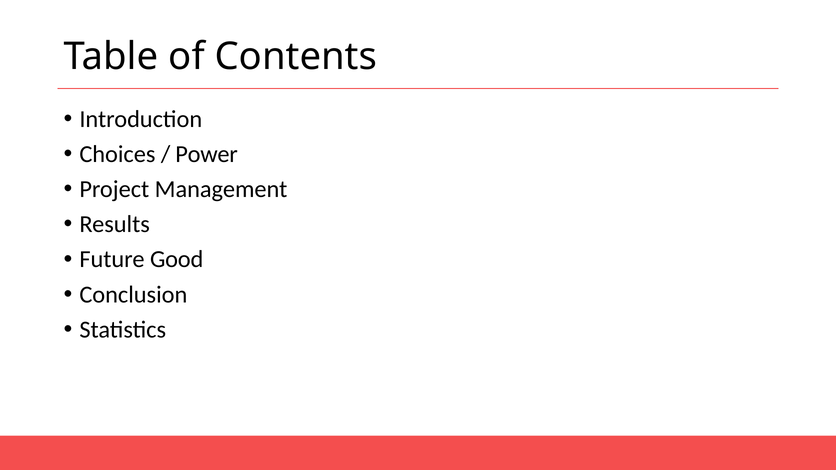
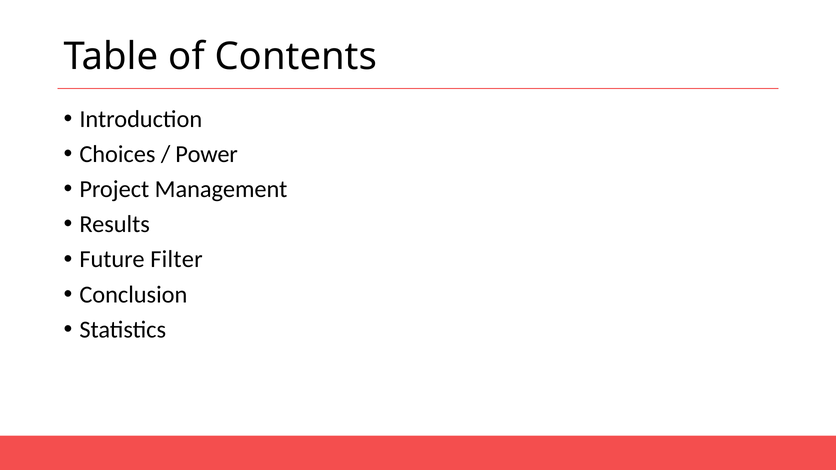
Good: Good -> Filter
